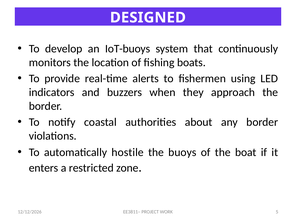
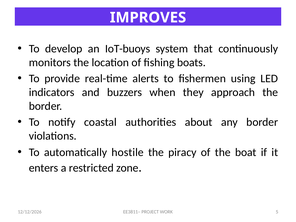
DESIGNED: DESIGNED -> IMPROVES
buoys: buoys -> piracy
